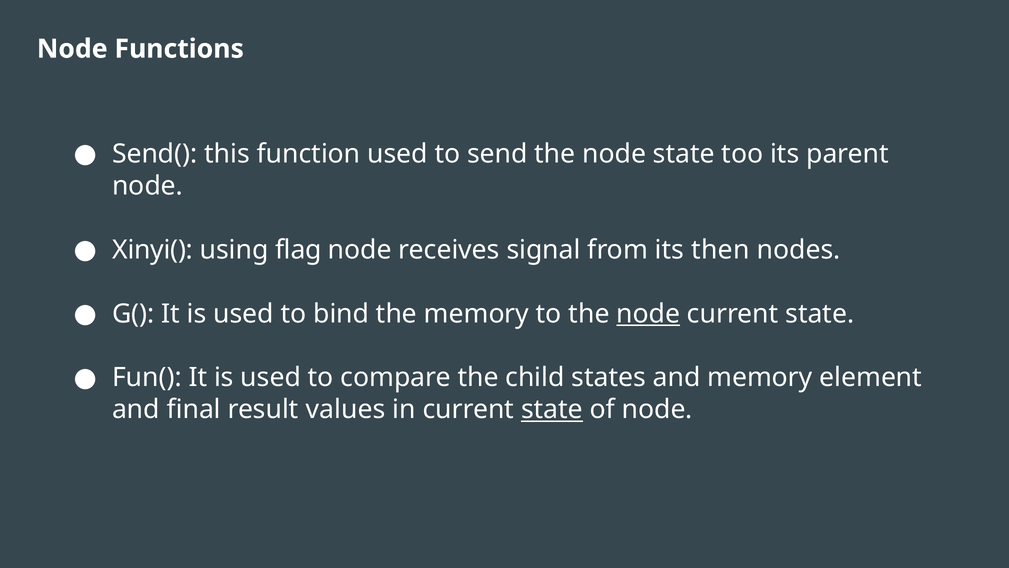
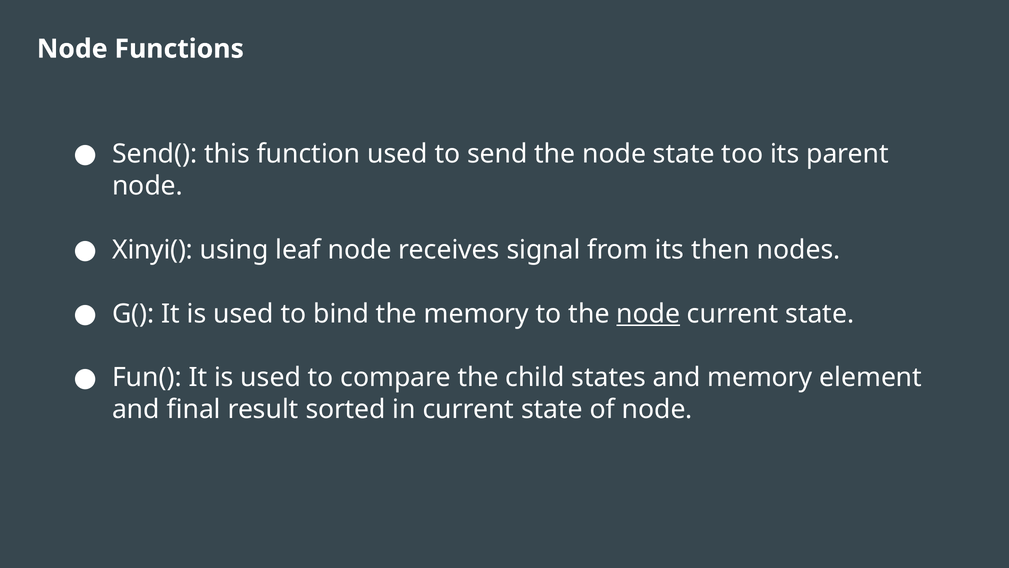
flag: flag -> leaf
values: values -> sorted
state at (552, 409) underline: present -> none
